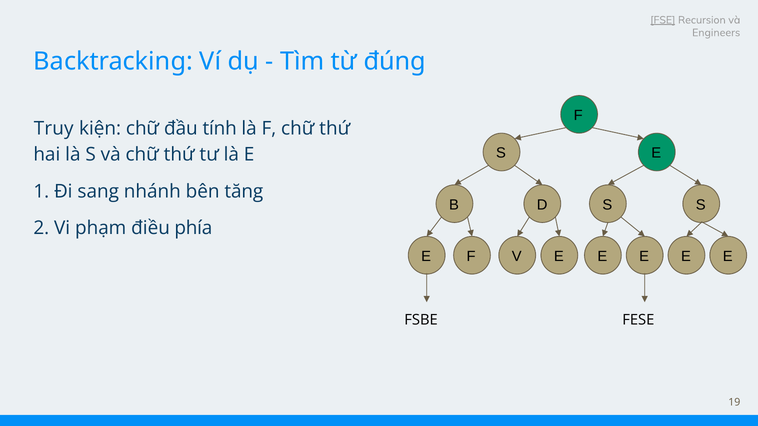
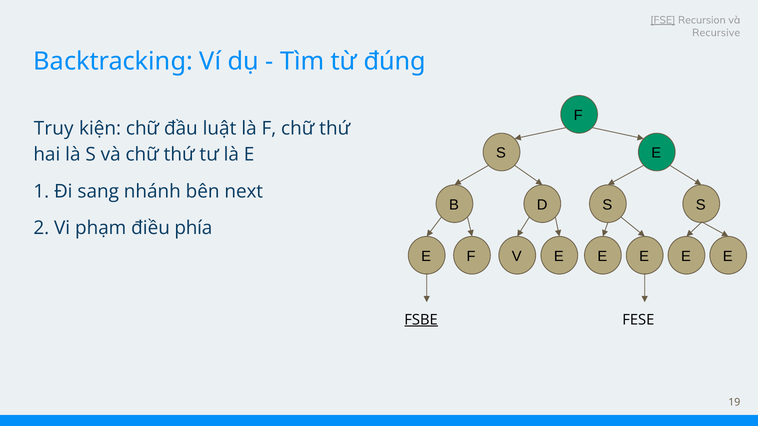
Engineers: Engineers -> Recursive
tính: tính -> luật
tăng: tăng -> next
FSBE underline: none -> present
